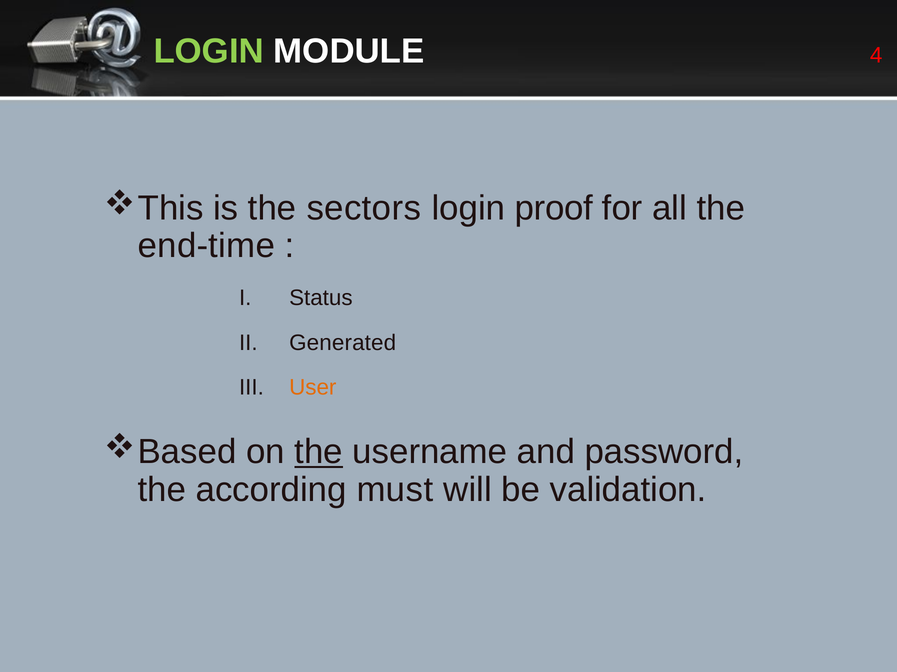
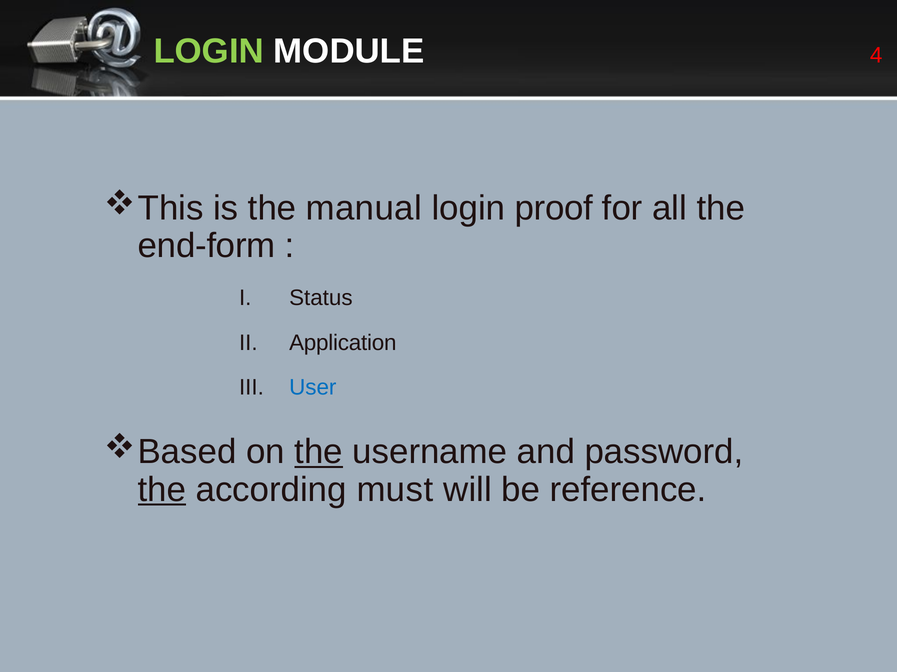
sectors: sectors -> manual
end-time: end-time -> end-form
Generated: Generated -> Application
User colour: orange -> blue
the at (162, 490) underline: none -> present
validation: validation -> reference
